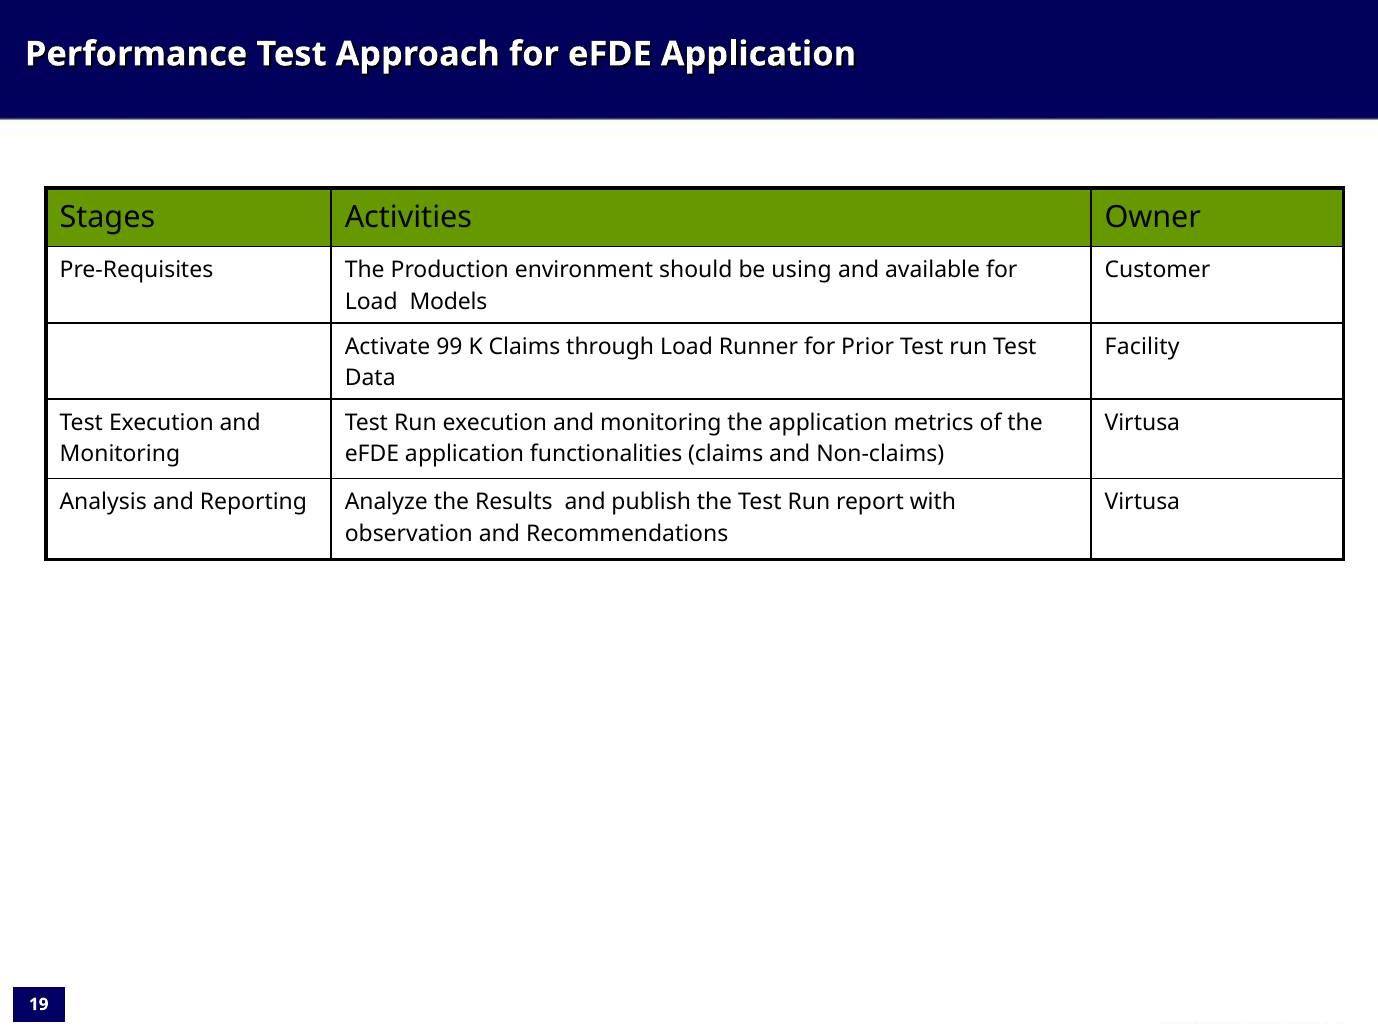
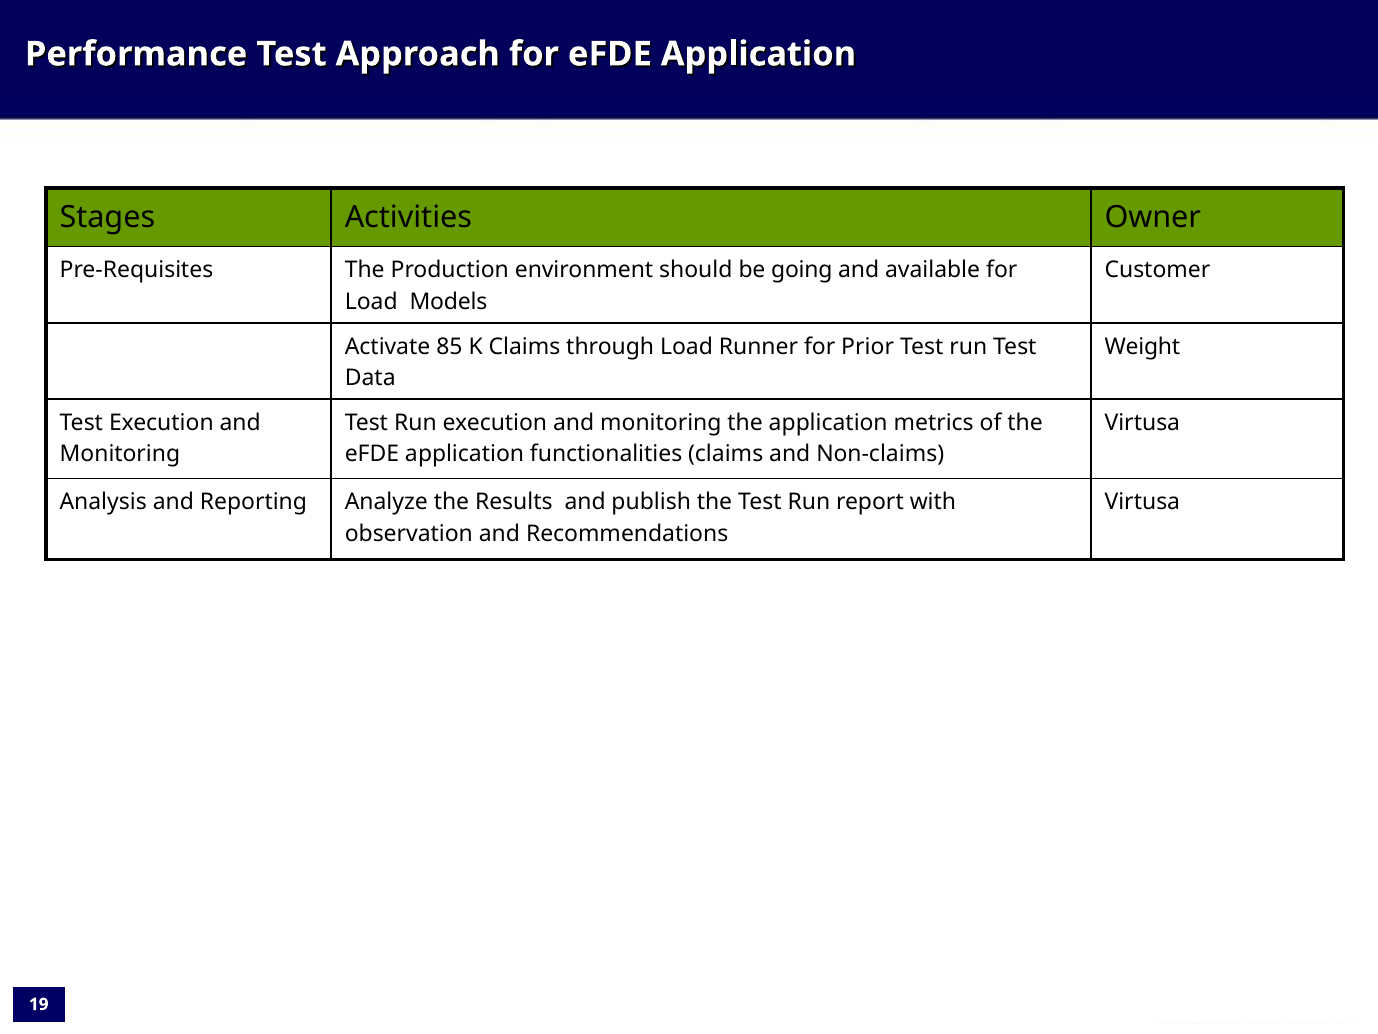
using: using -> going
99: 99 -> 85
Facility: Facility -> Weight
